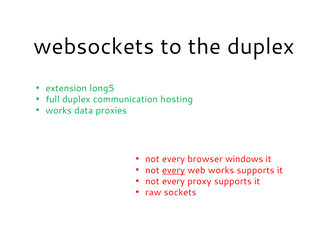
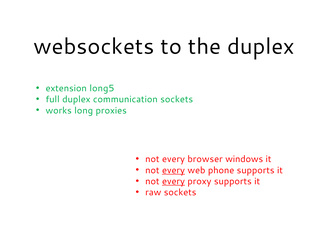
communication hosting: hosting -> sockets
data: data -> long
web works: works -> phone
every at (173, 181) underline: none -> present
